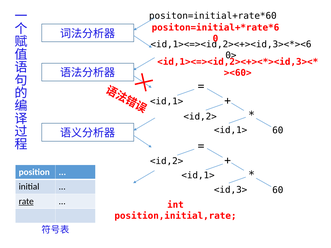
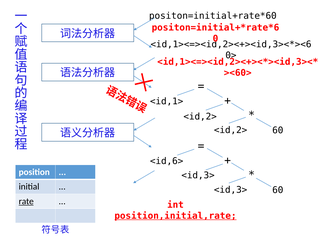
<id,1> at (231, 130): <id,1> -> <id,2>
<id,2> at (167, 161): <id,2> -> <id,6>
<id,1> at (198, 176): <id,1> -> <id,3>
position,initial,rate underline: none -> present
